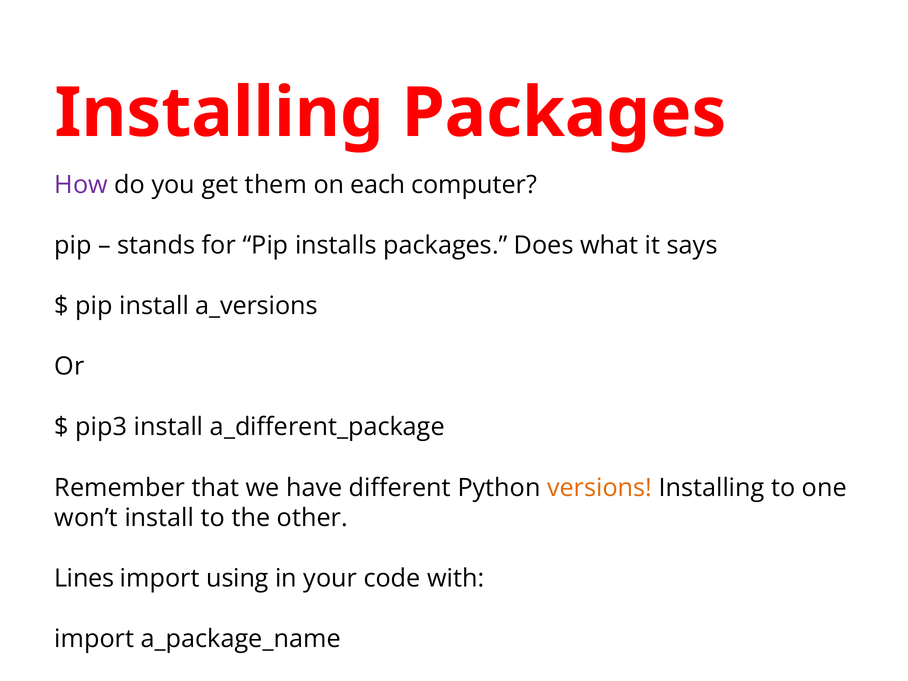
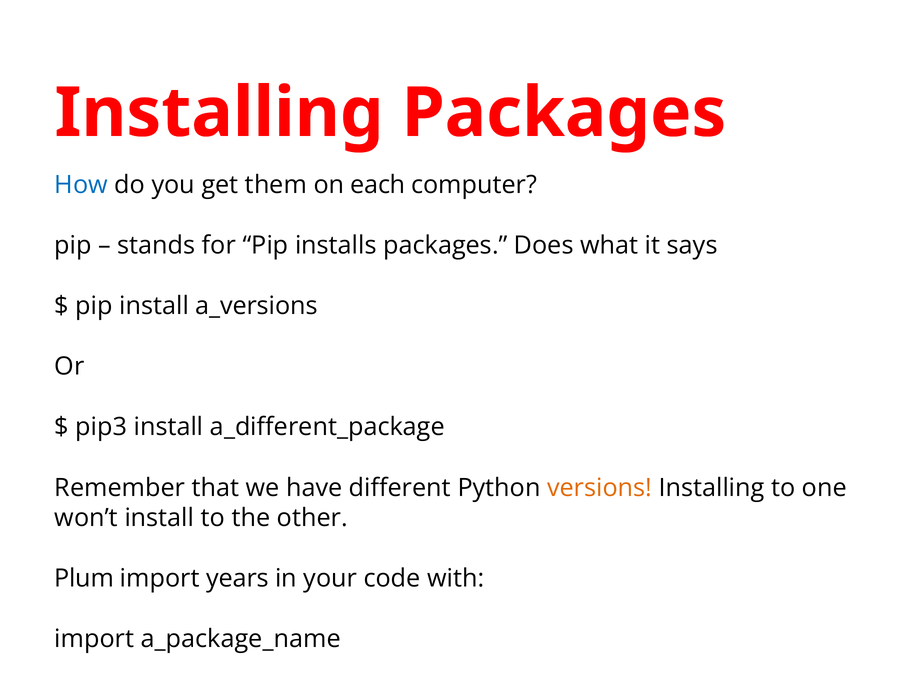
How colour: purple -> blue
Lines: Lines -> Plum
using: using -> years
